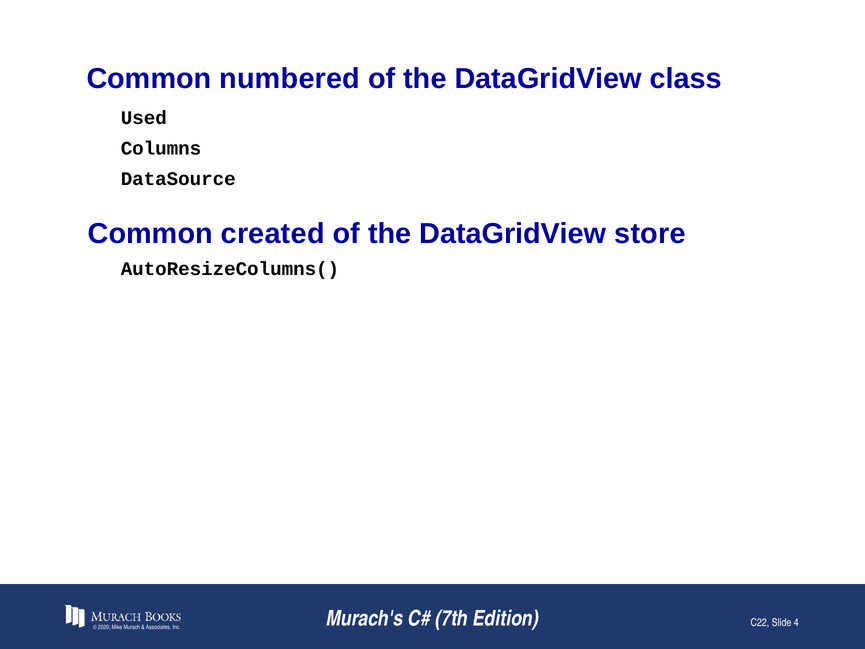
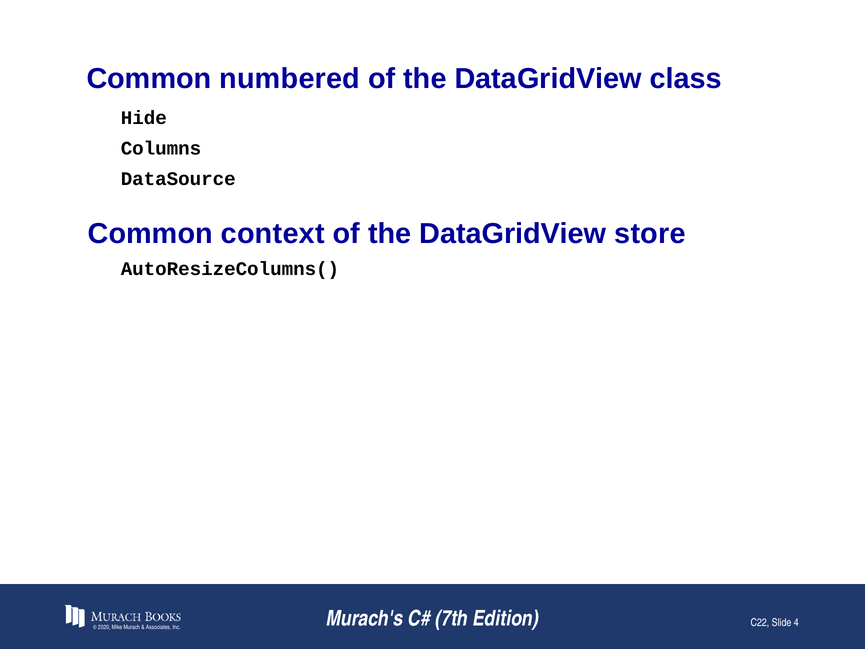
Used: Used -> Hide
created: created -> context
